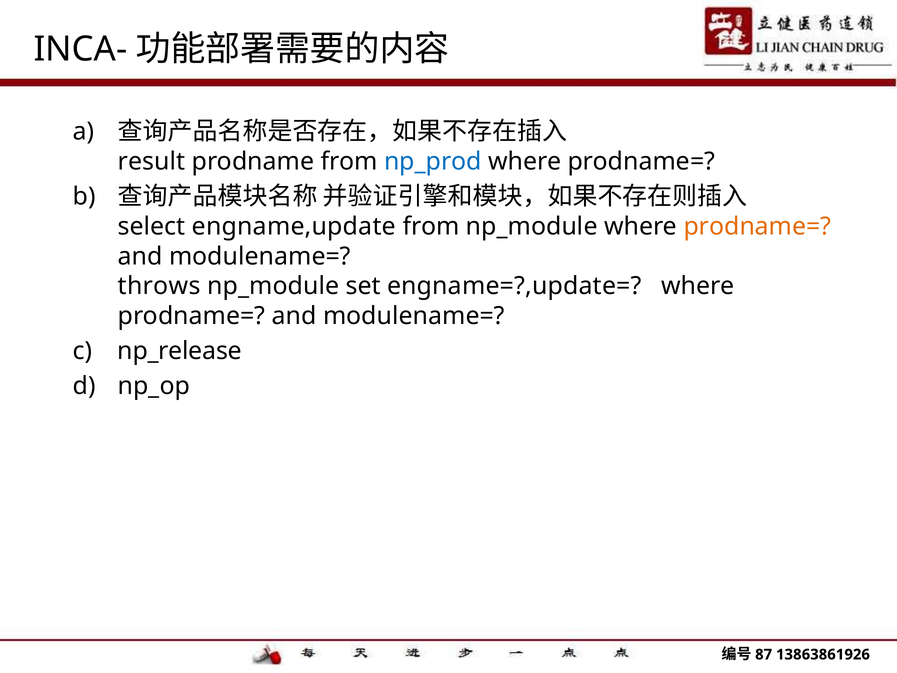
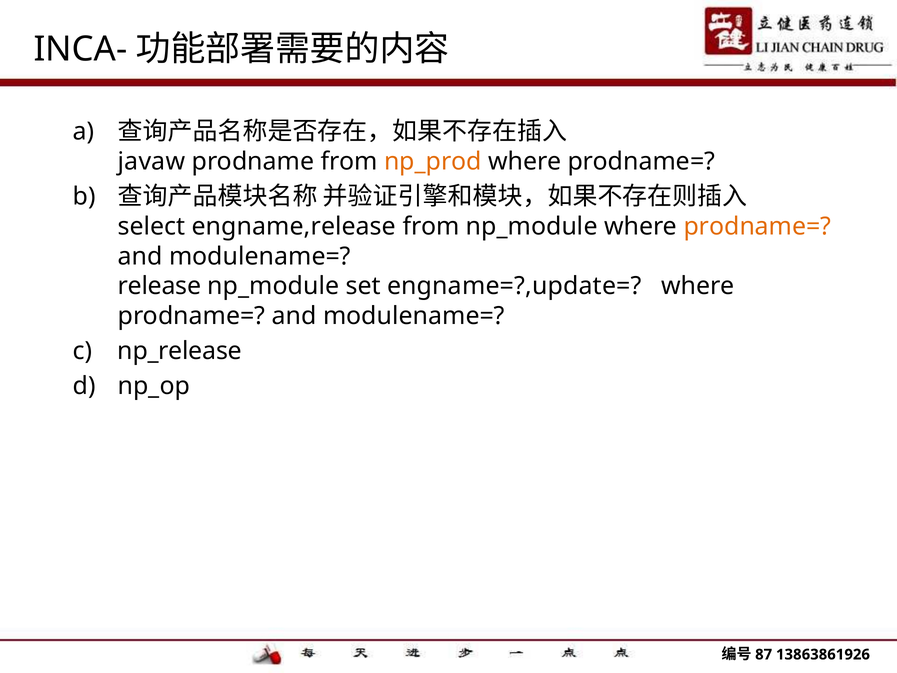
result: result -> javaw
np_prod colour: blue -> orange
engname,update: engname,update -> engname,release
throws: throws -> release
